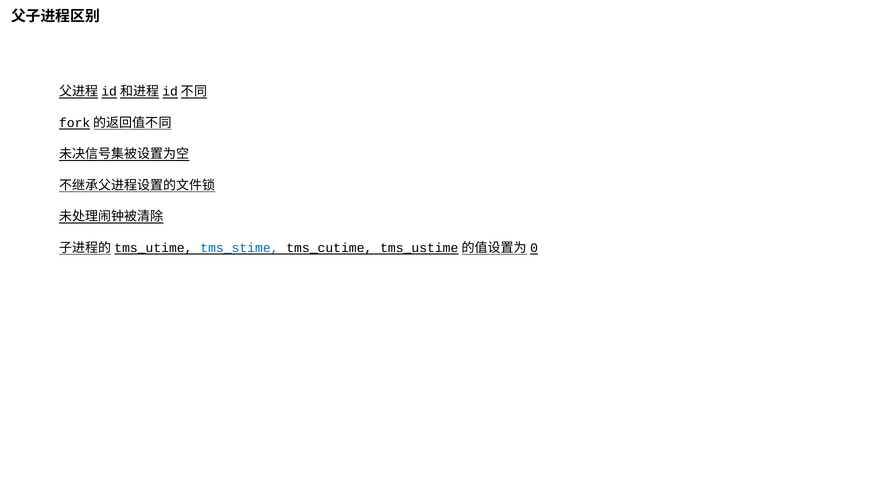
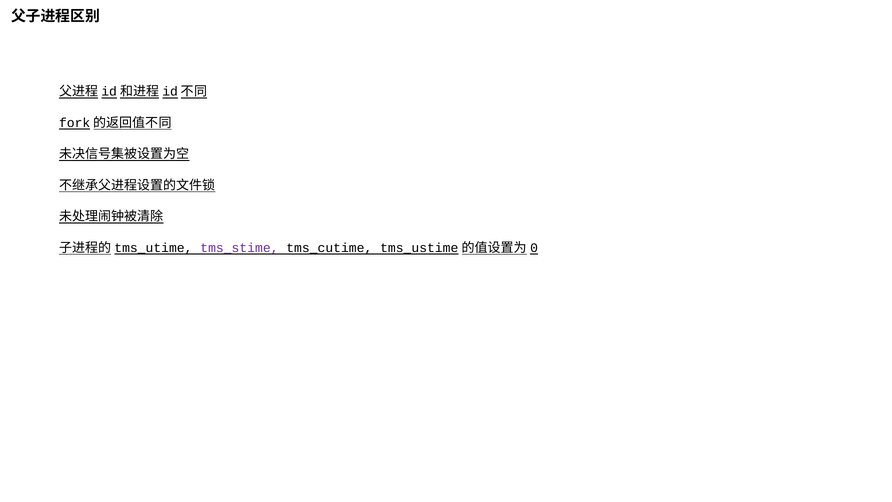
tms_stime colour: blue -> purple
